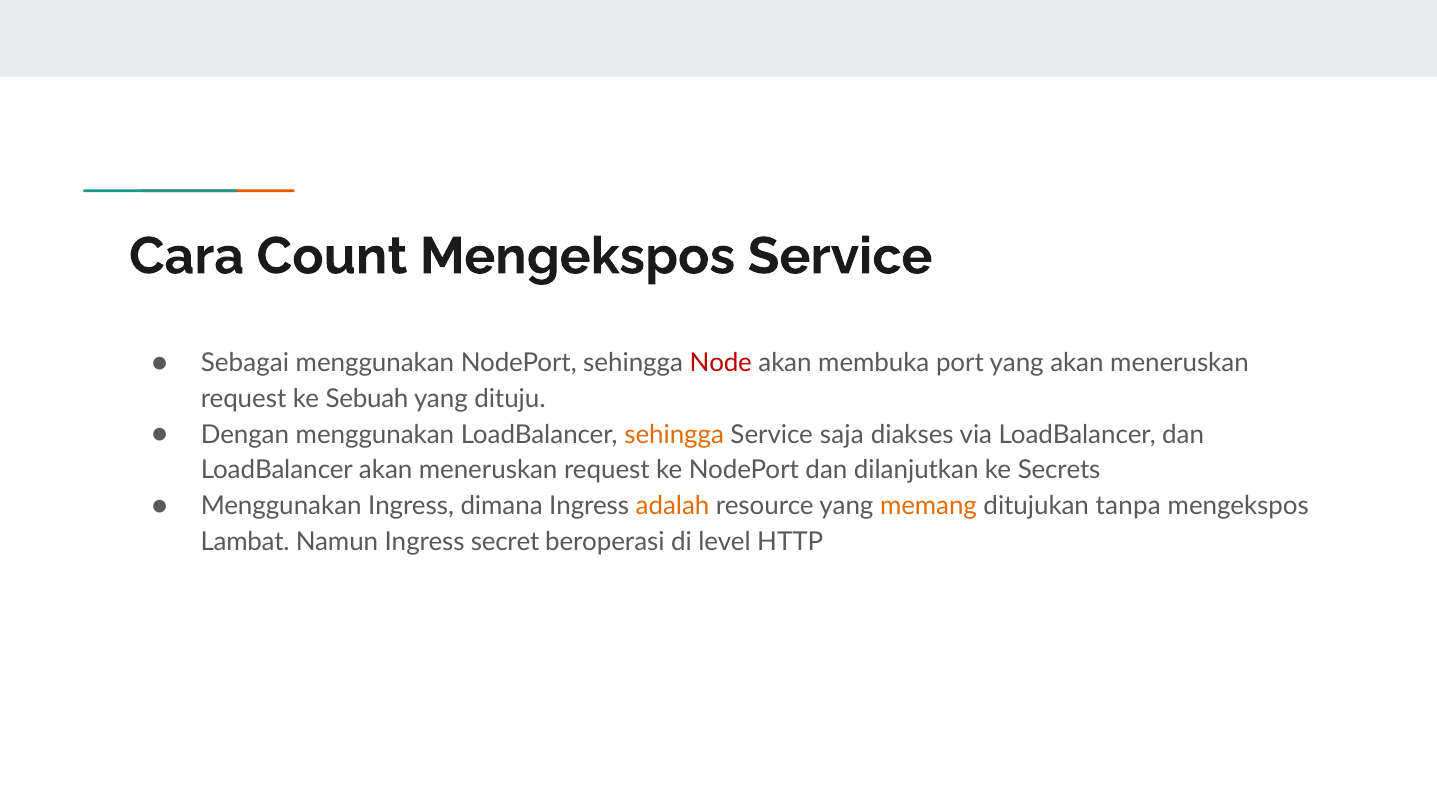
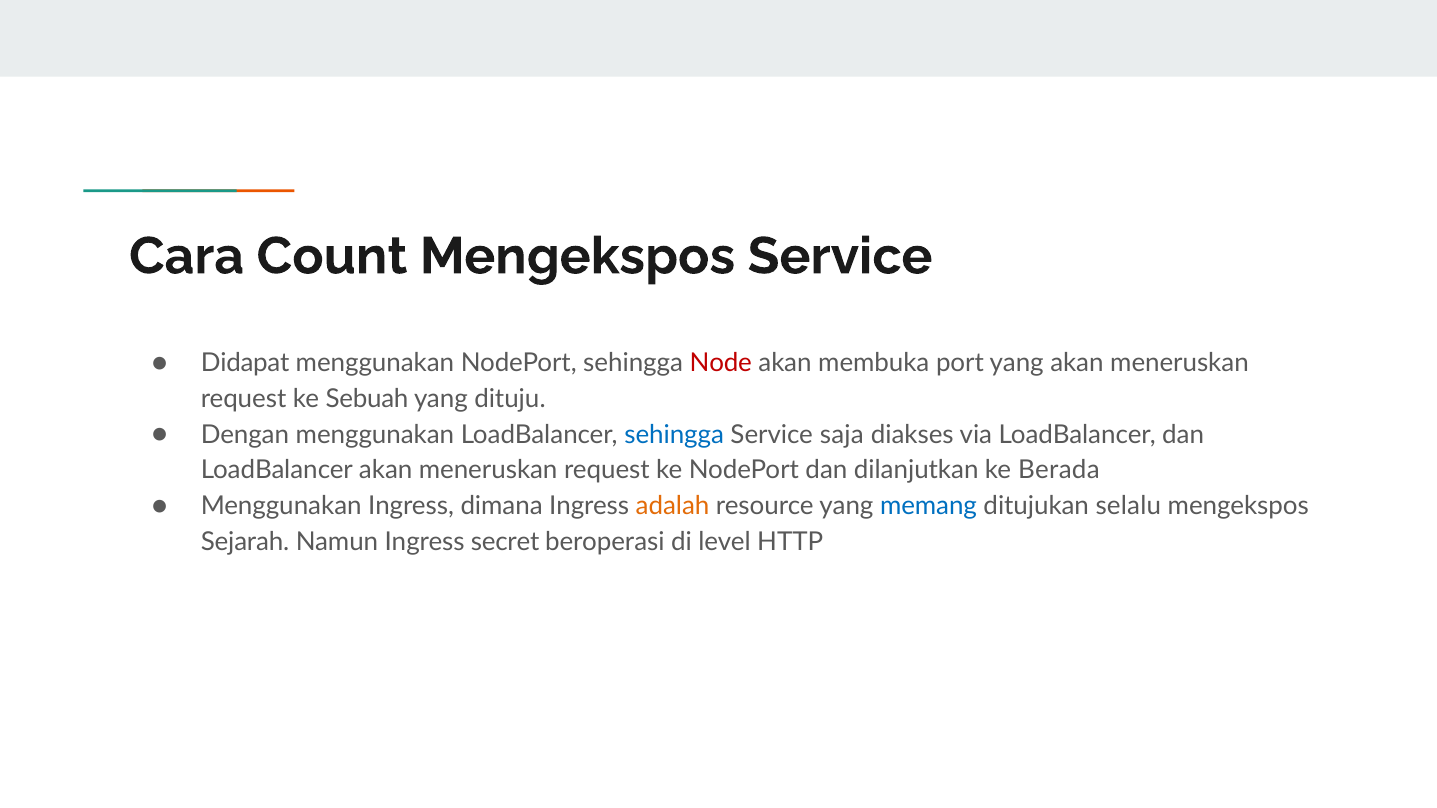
Sebagai: Sebagai -> Didapat
sehingga at (674, 435) colour: orange -> blue
Secrets: Secrets -> Berada
memang colour: orange -> blue
tanpa: tanpa -> selalu
Lambat: Lambat -> Sejarah
